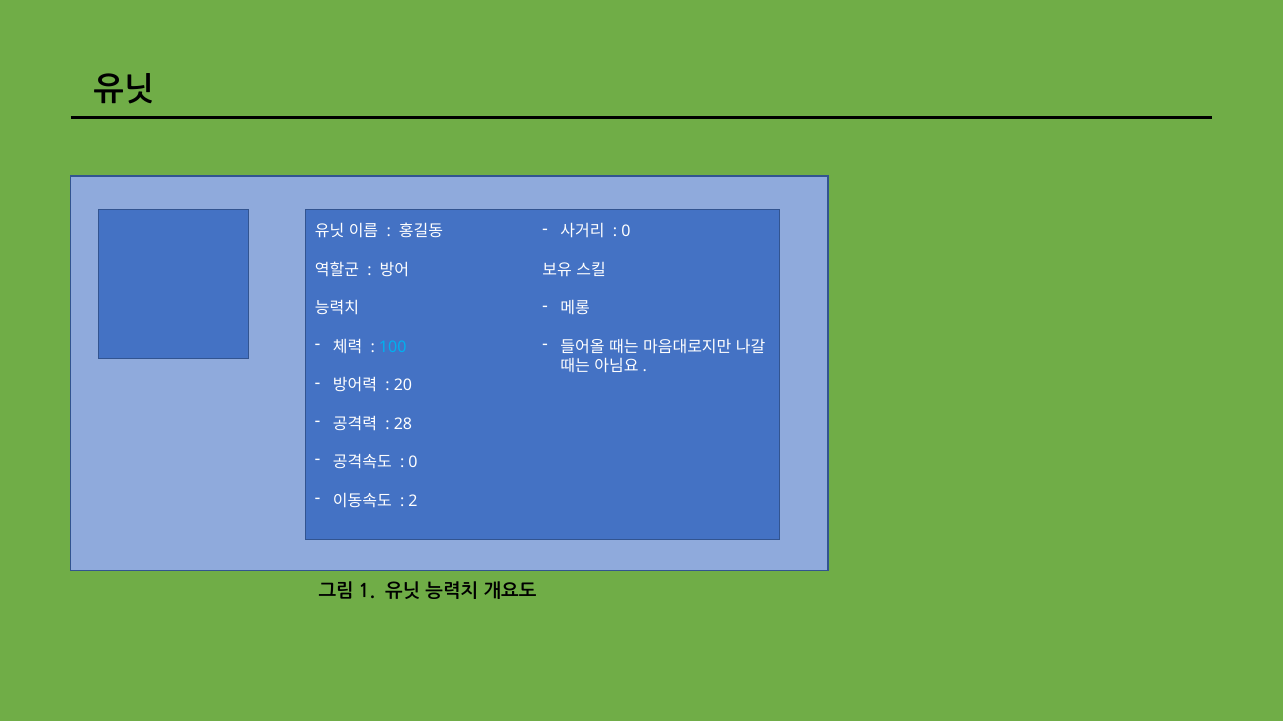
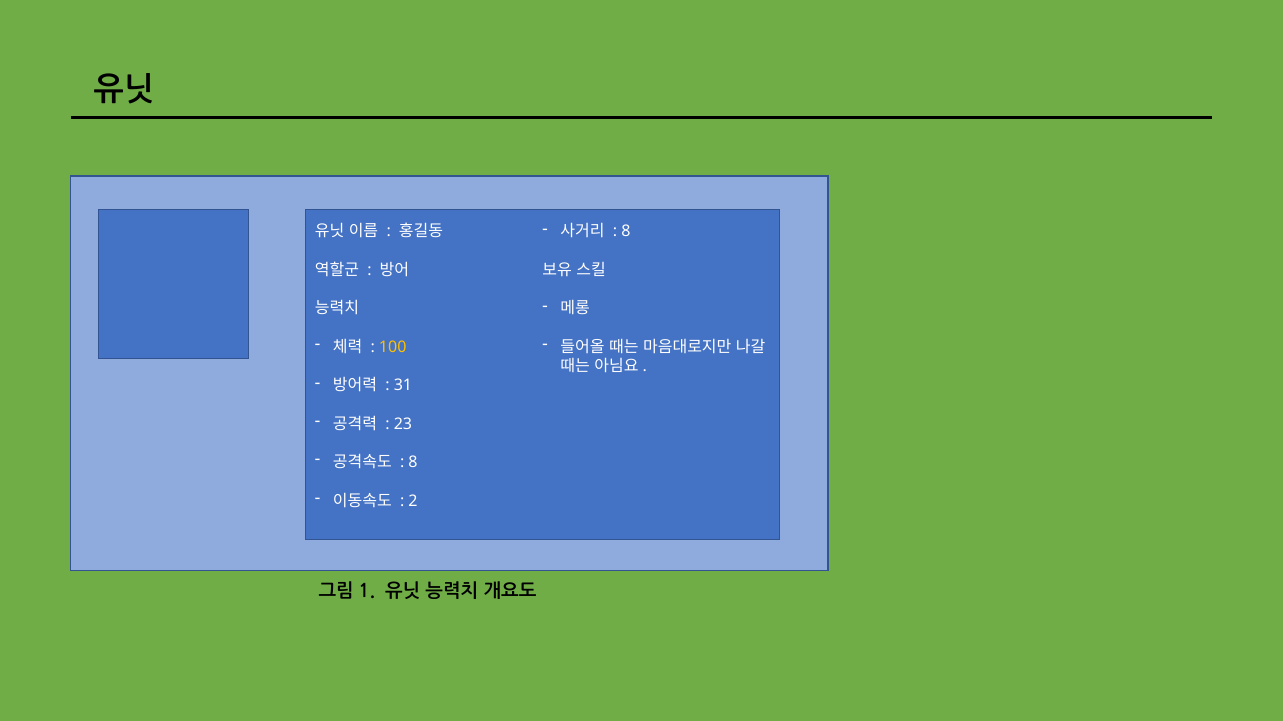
0 at (626, 232): 0 -> 8
100 colour: light blue -> yellow
20: 20 -> 31
28: 28 -> 23
0 at (413, 463): 0 -> 8
